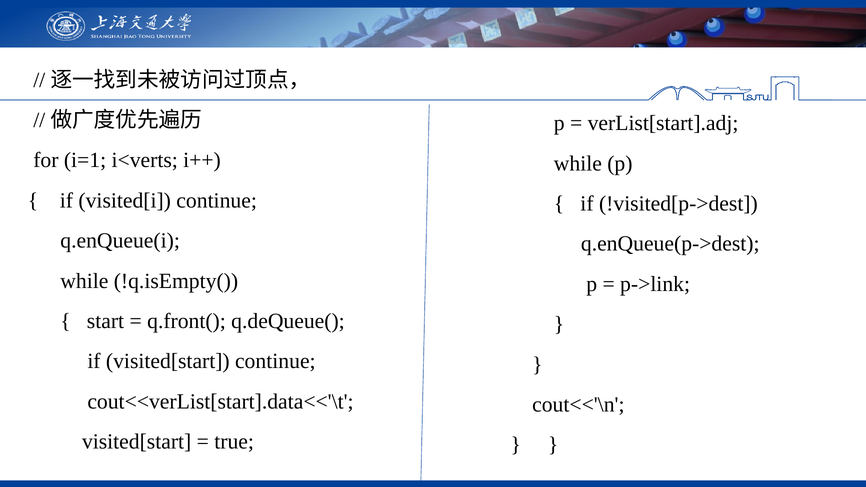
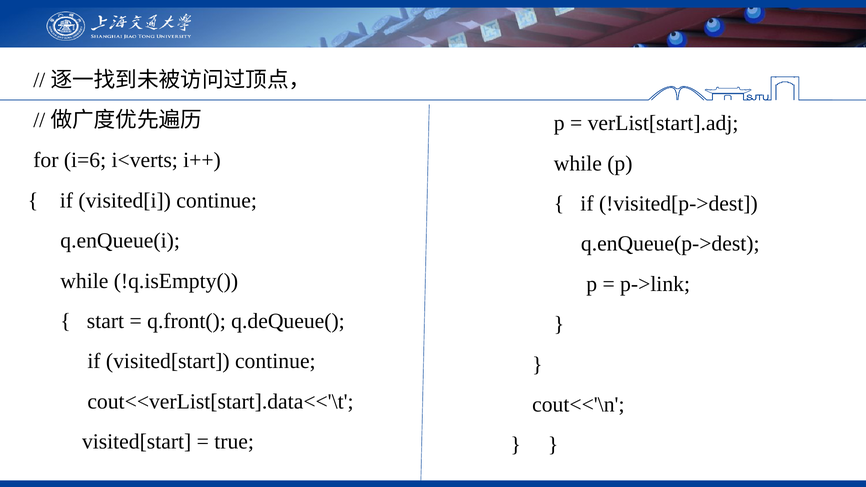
i=1: i=1 -> i=6
